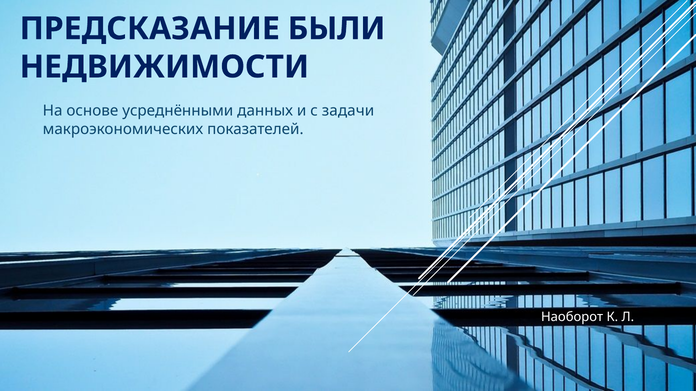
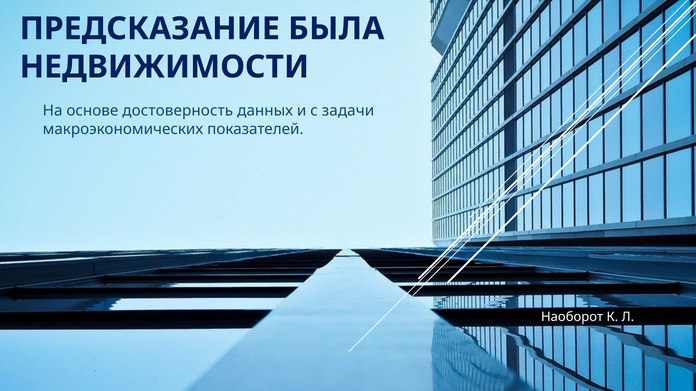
БЫЛИ: БЫЛИ -> БЫЛА
усреднёнными: усреднёнными -> достоверность
